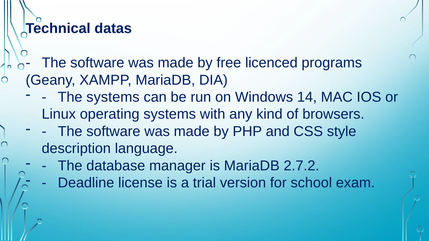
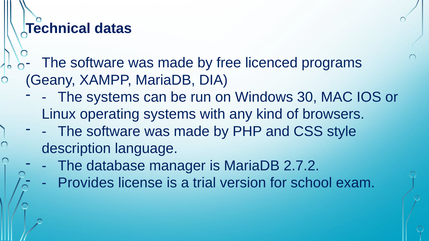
14: 14 -> 30
Deadline: Deadline -> Provides
